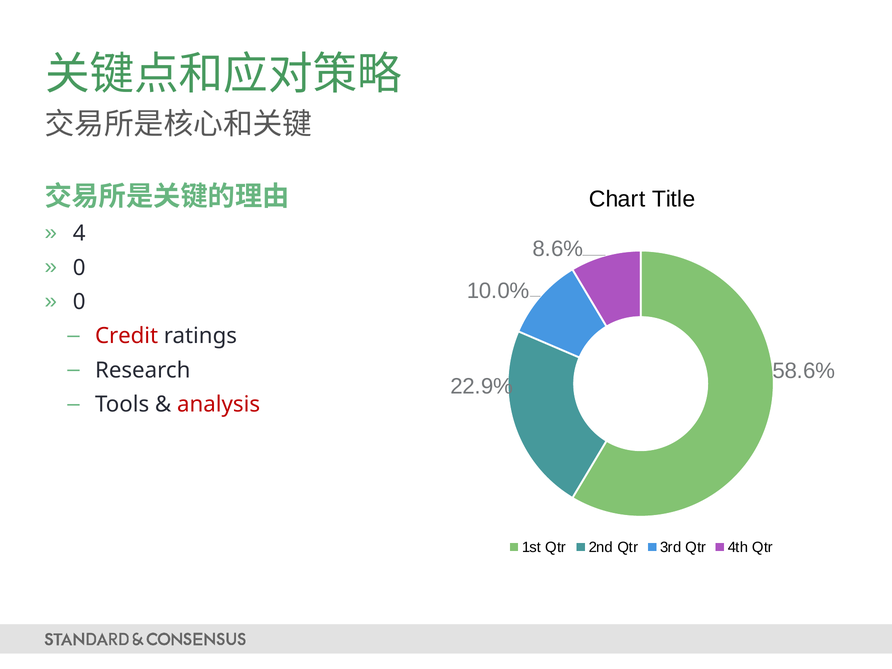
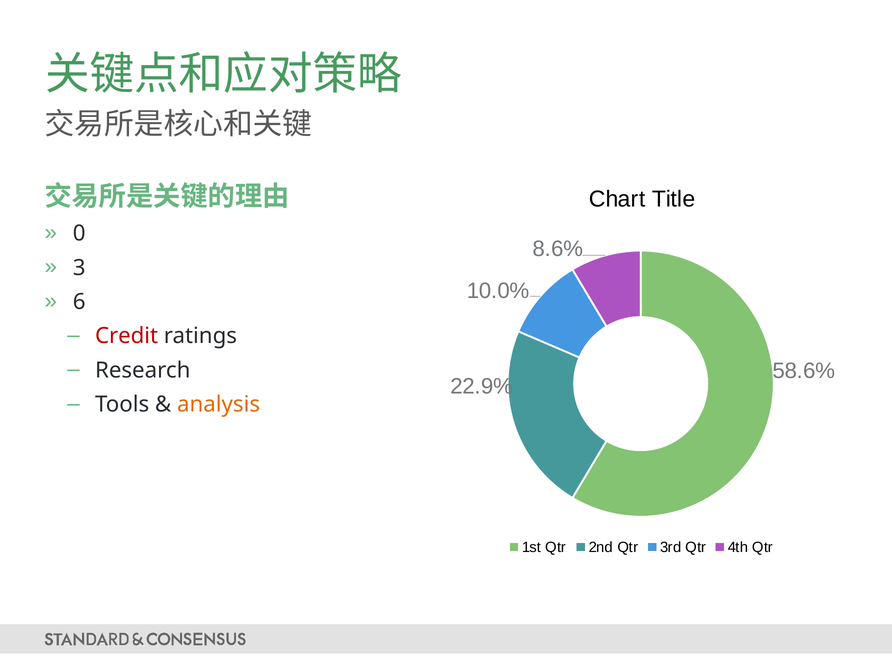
4: 4 -> 0
0 at (79, 268): 0 -> 3
0 at (79, 302): 0 -> 6
analysis colour: red -> orange
